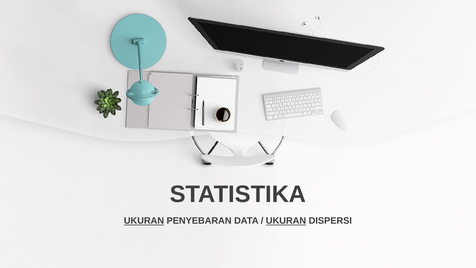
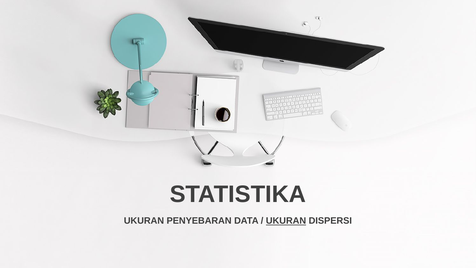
UKURAN at (144, 221) underline: present -> none
